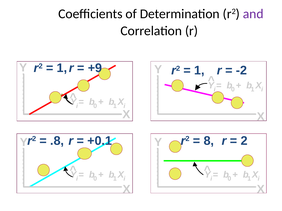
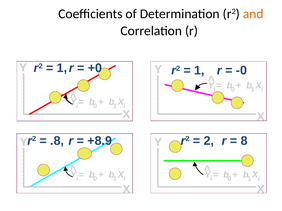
and colour: purple -> orange
+9: +9 -> +0
-2: -2 -> -0
8: 8 -> 2
+0.1: +0.1 -> +8.9
2: 2 -> 8
